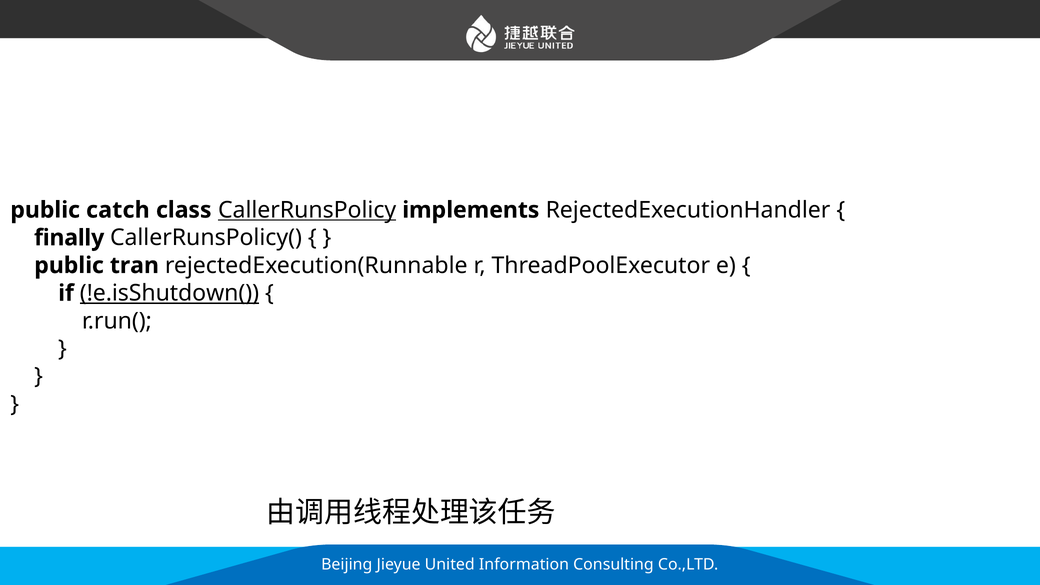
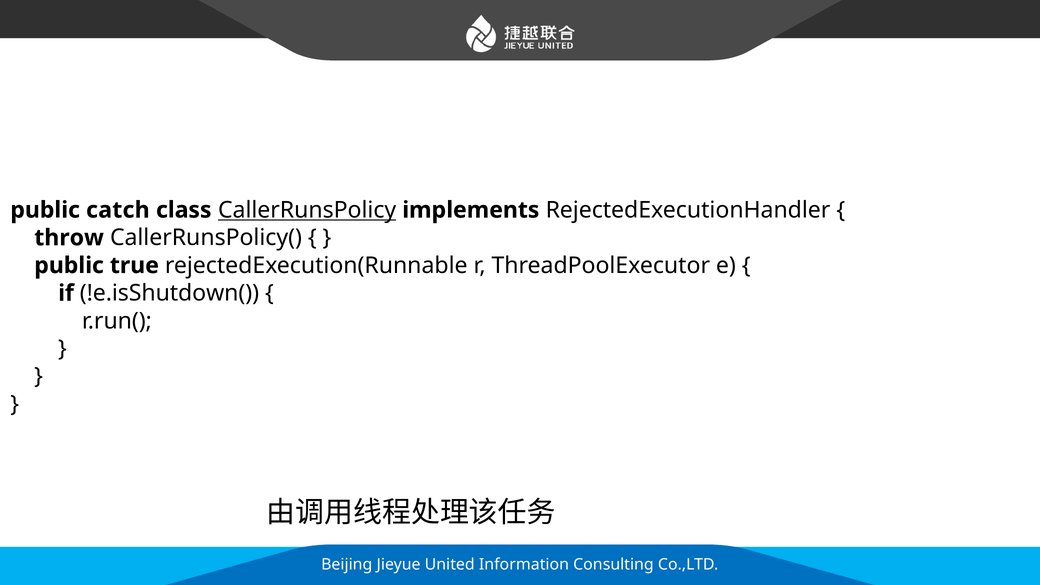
finally: finally -> throw
tran: tran -> true
!e.isShutdown( underline: present -> none
